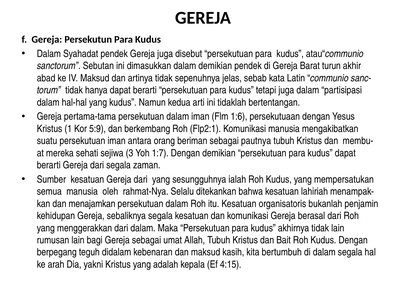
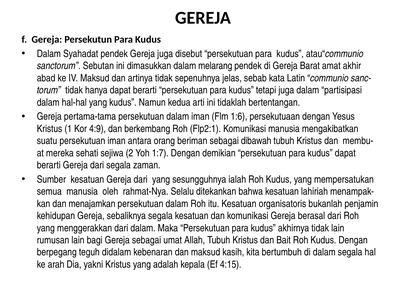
dalam demikian: demikian -> melarang
turun: turun -> amat
5:9: 5:9 -> 4:9
pautnya: pautnya -> dibawah
3: 3 -> 2
